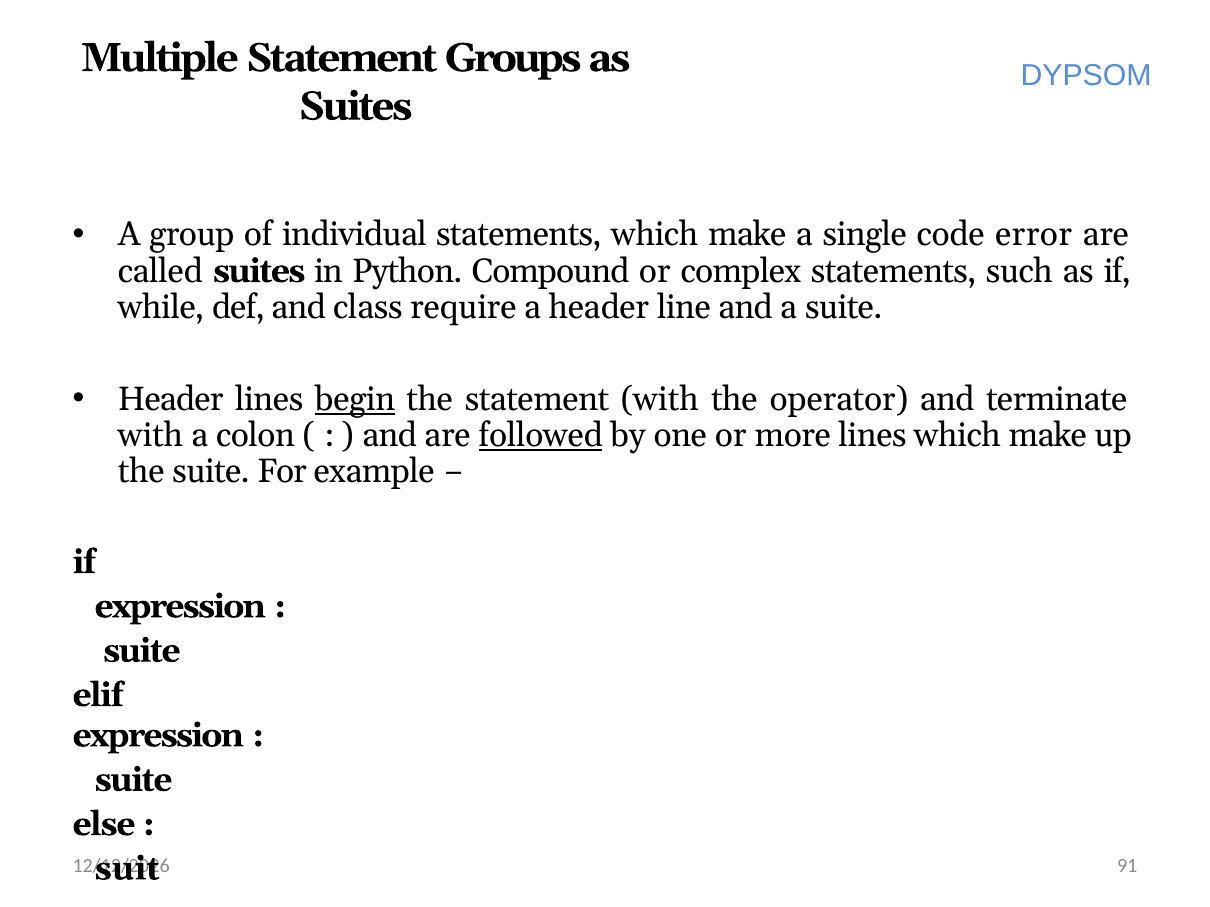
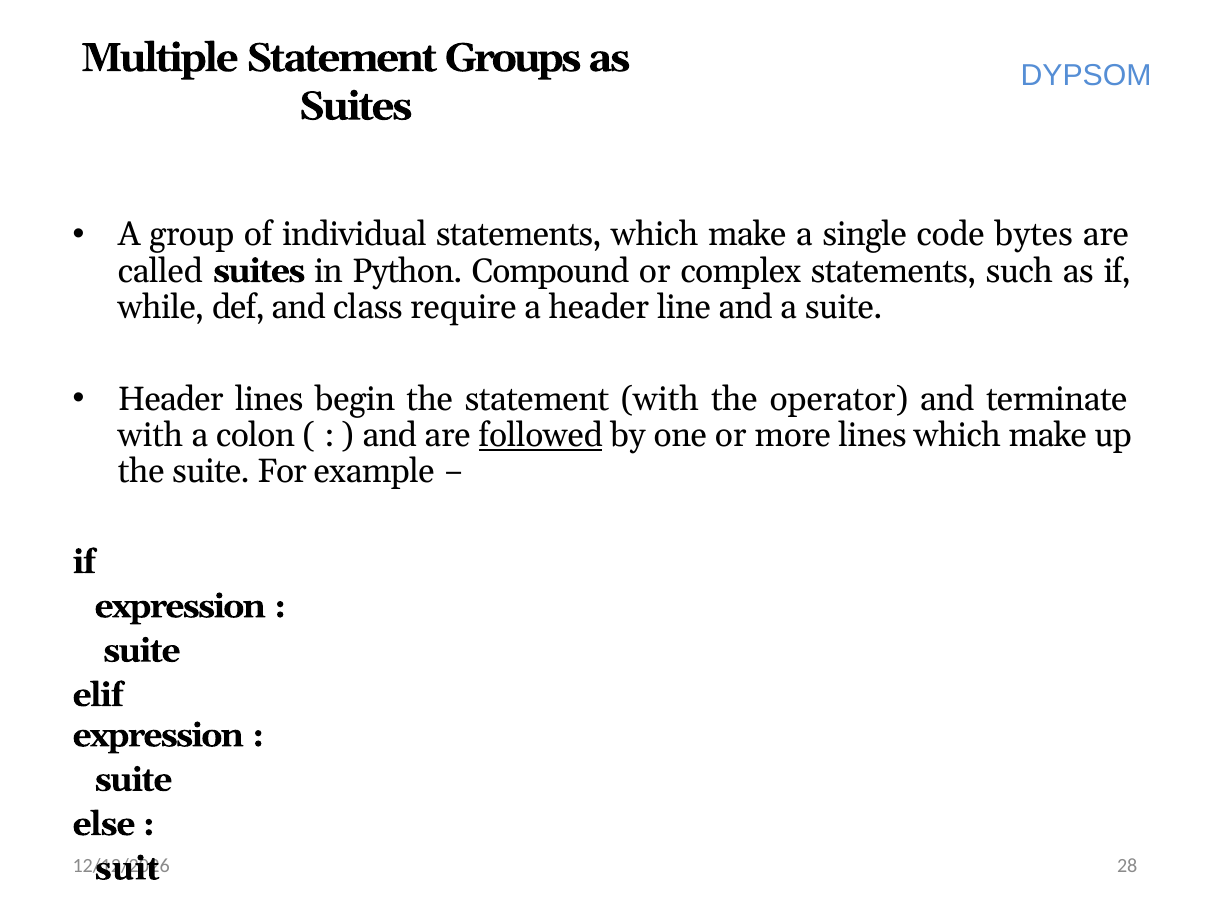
error: error -> bytes
begin underline: present -> none
91: 91 -> 28
